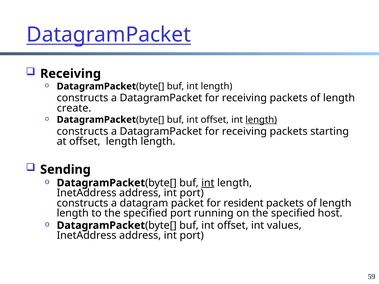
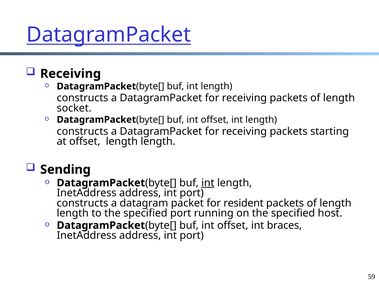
create: create -> socket
length at (261, 120) underline: present -> none
values: values -> braces
